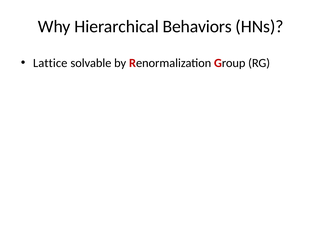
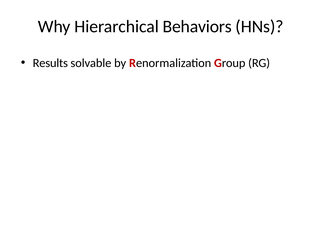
Lattice: Lattice -> Results
